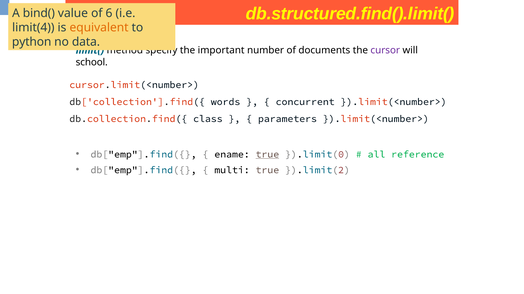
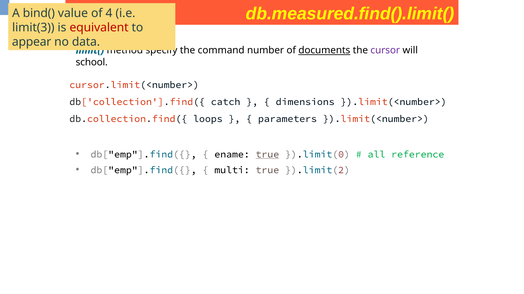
db.structured.find().limit(: db.structured.find().limit( -> db.measured.find().limit(
6: 6 -> 4
limit(4: limit(4 -> limit(3
equivalent colour: orange -> red
python: python -> appear
important: important -> command
documents underline: none -> present
words: words -> catch
concurrent: concurrent -> dimensions
class: class -> loops
